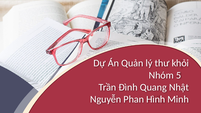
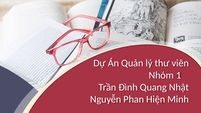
khỏi: khỏi -> viên
5: 5 -> 1
Hình: Hình -> Hiện
